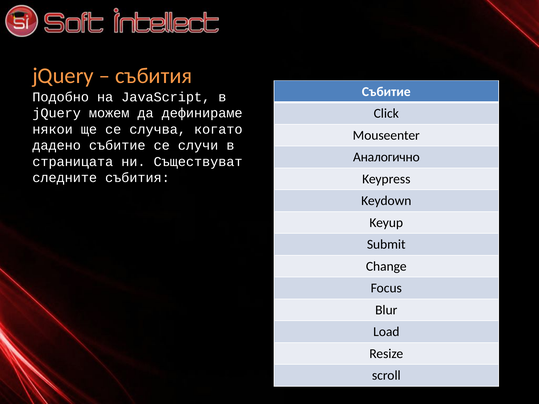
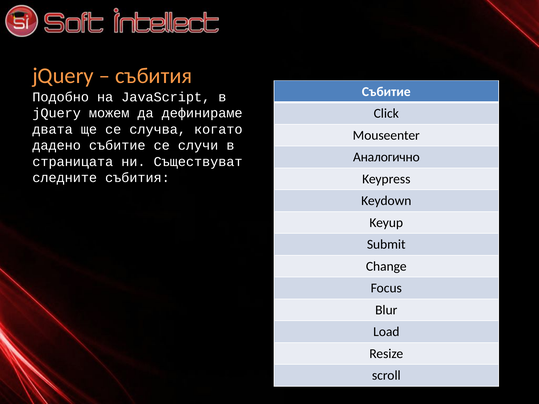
някои: някои -> двата
